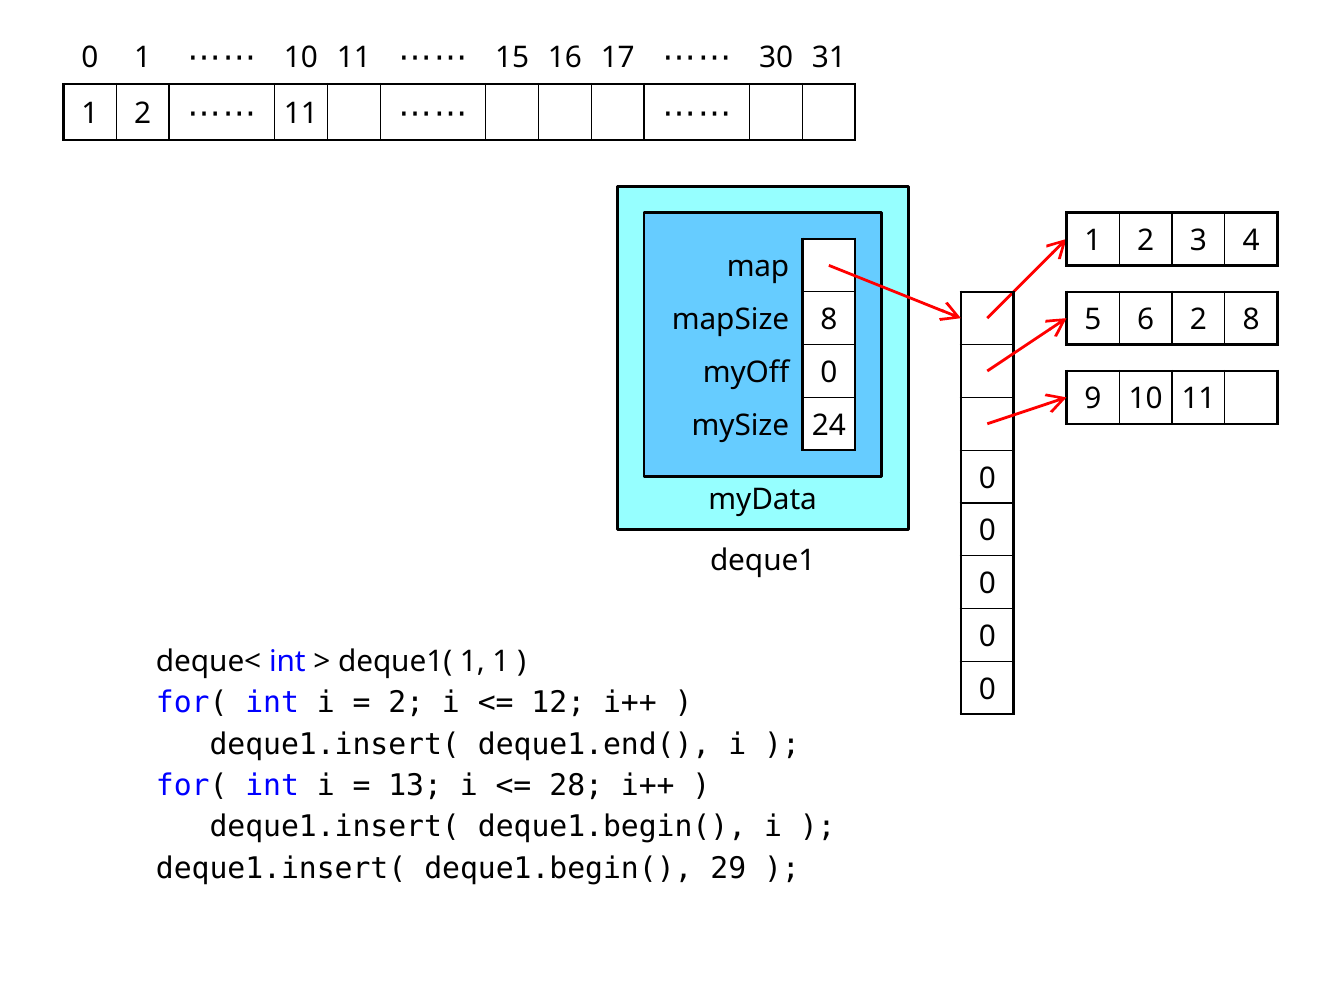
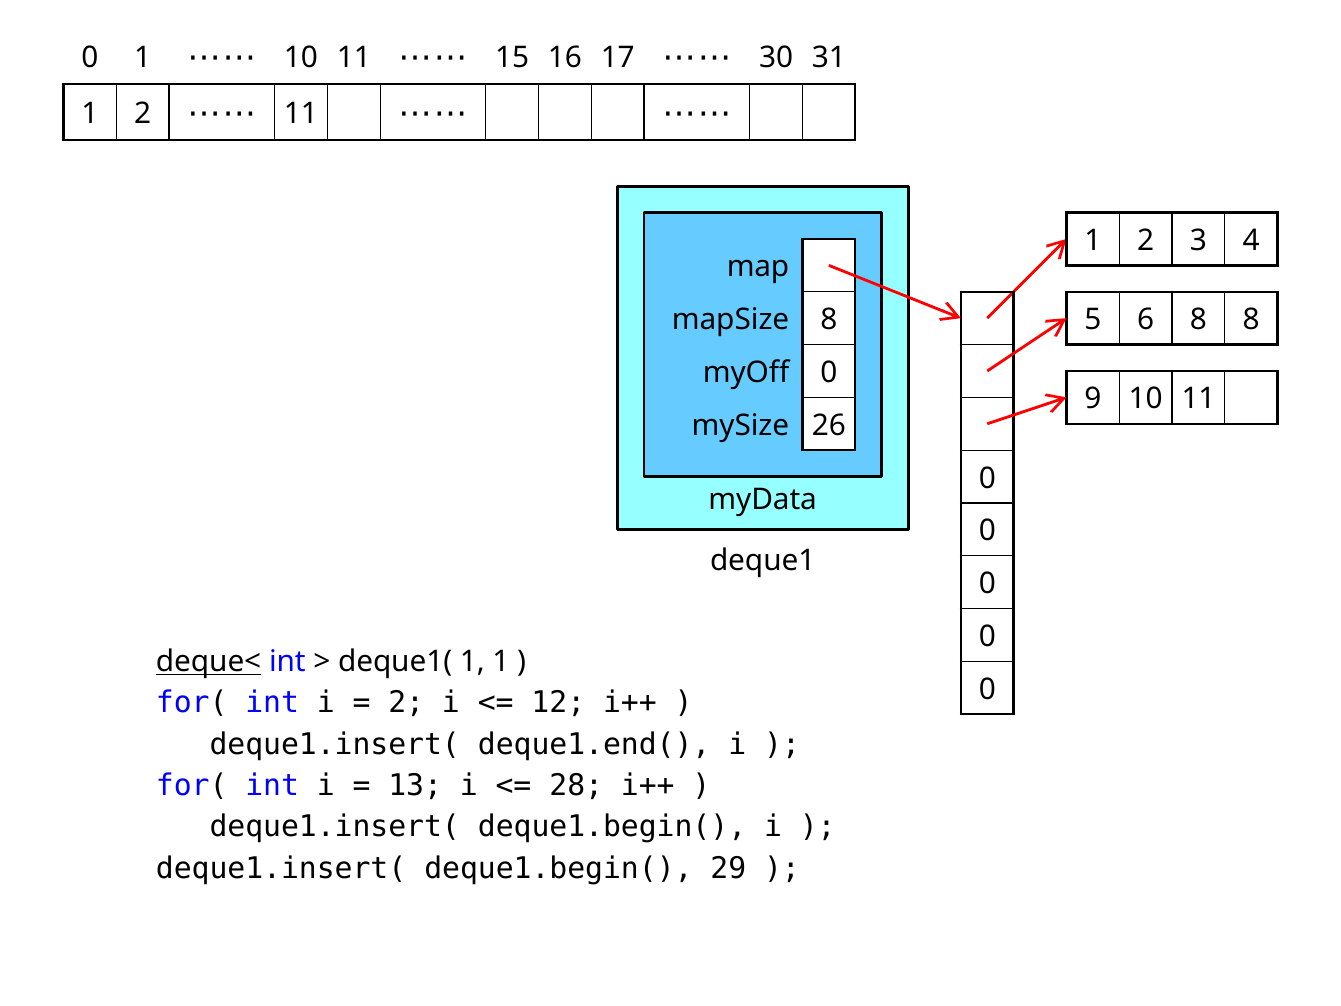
6 2: 2 -> 8
24: 24 -> 26
deque< underline: none -> present
